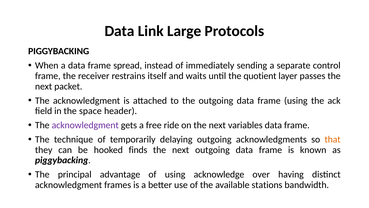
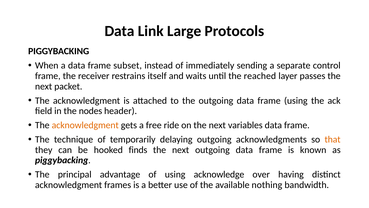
spread: spread -> subset
quotient: quotient -> reached
space: space -> nodes
acknowledgment at (85, 125) colour: purple -> orange
stations: stations -> nothing
